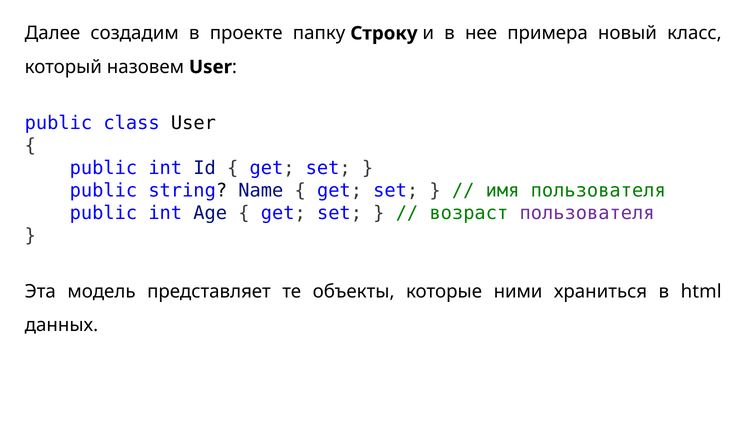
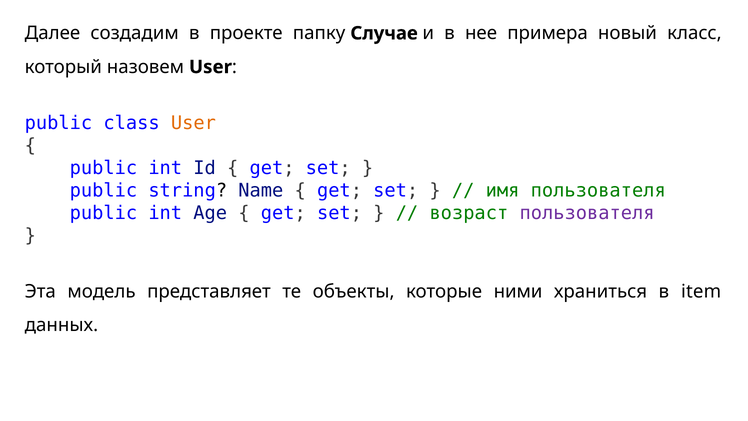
Строку: Строку -> Случае
User at (193, 123) colour: black -> orange
html: html -> item
